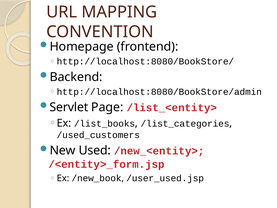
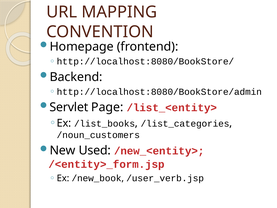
/used_customers: /used_customers -> /noun_customers
/user_used.jsp: /user_used.jsp -> /user_verb.jsp
